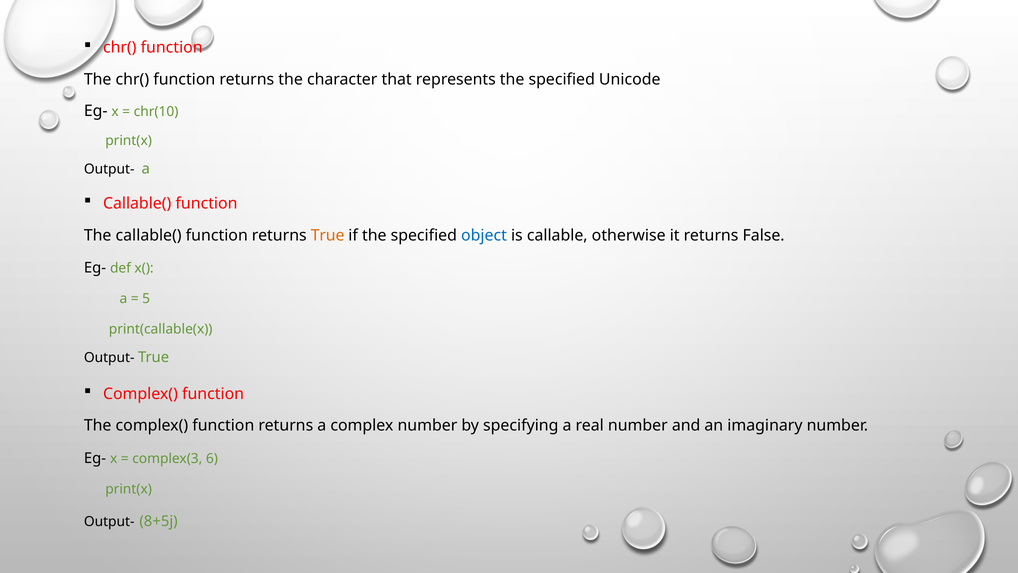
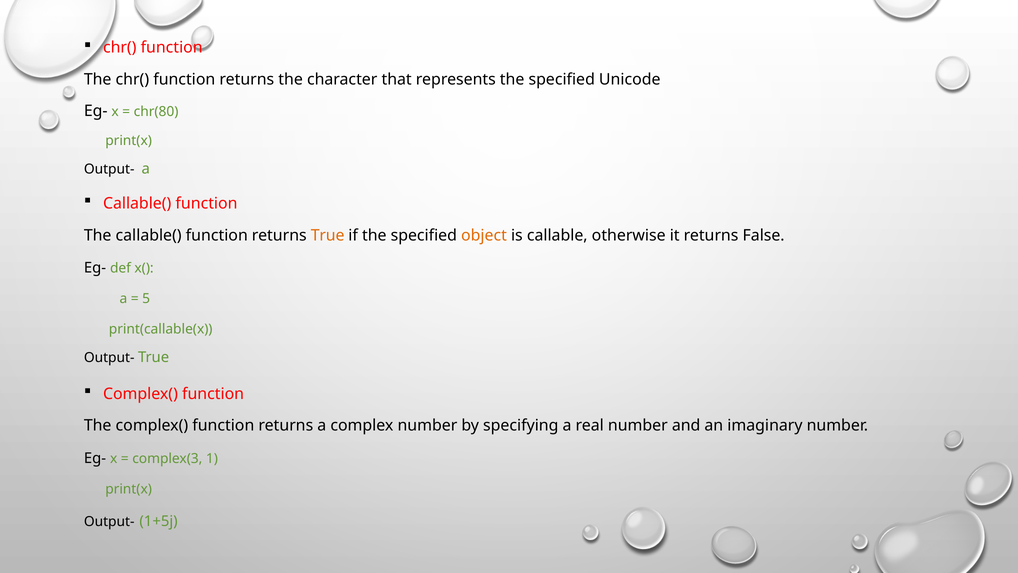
chr(10: chr(10 -> chr(80
object colour: blue -> orange
6: 6 -> 1
8+5j: 8+5j -> 1+5j
